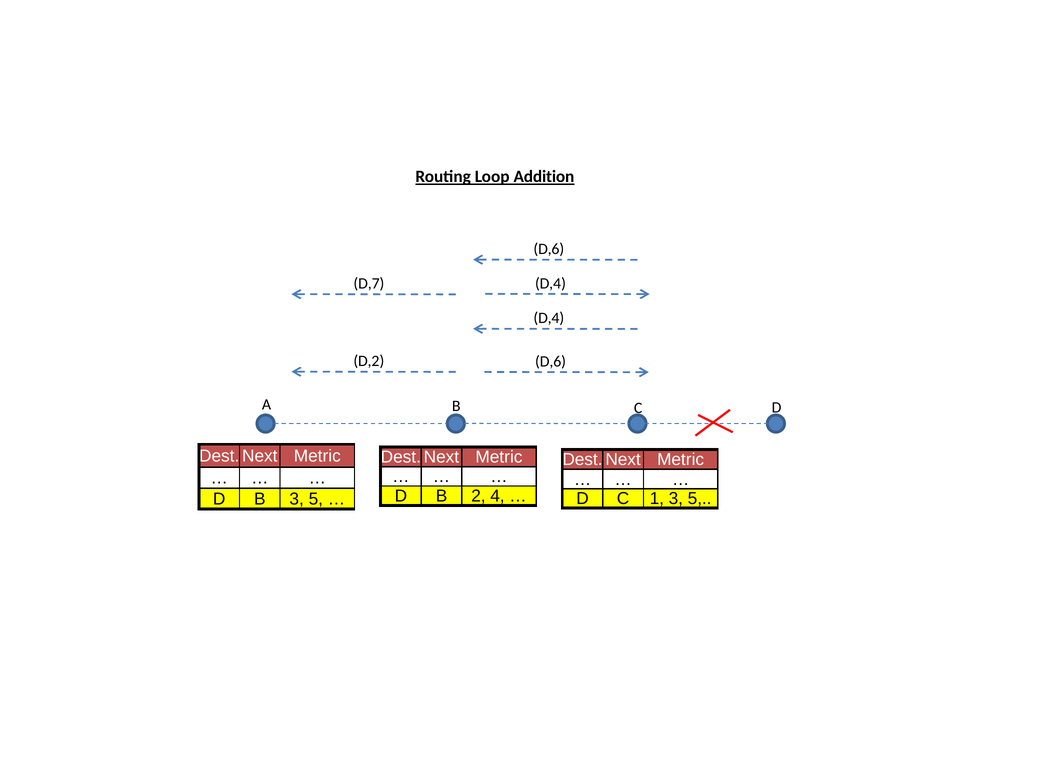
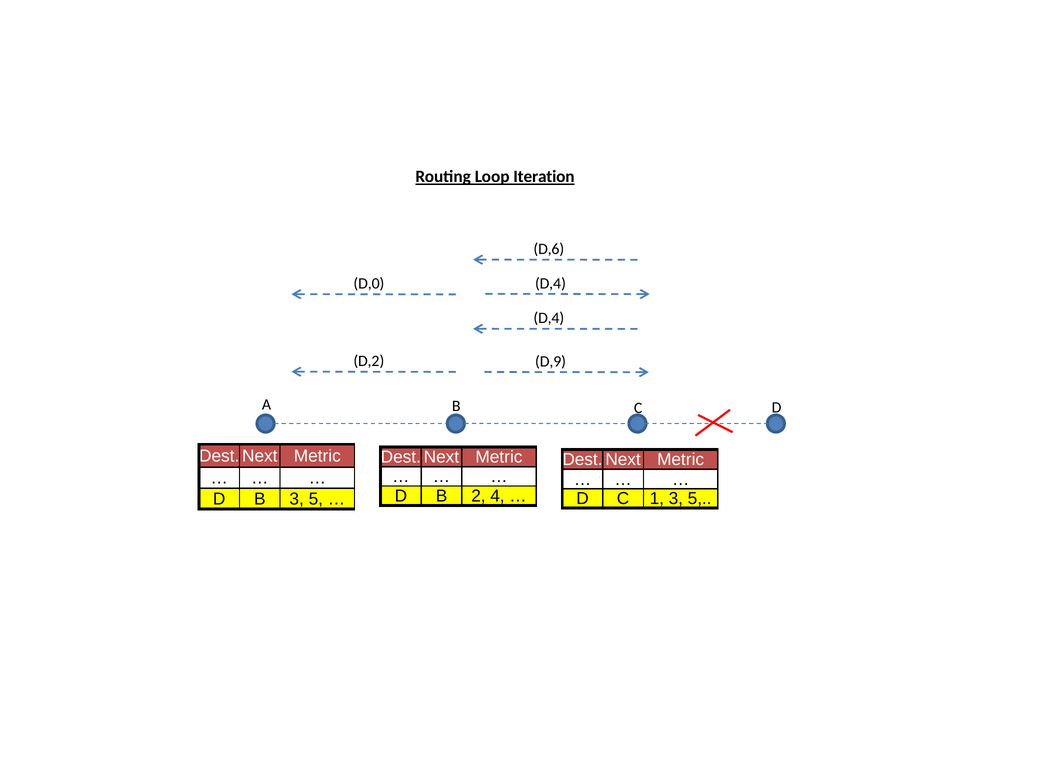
Addition: Addition -> Iteration
D,7: D,7 -> D,0
D,2 D,6: D,6 -> D,9
